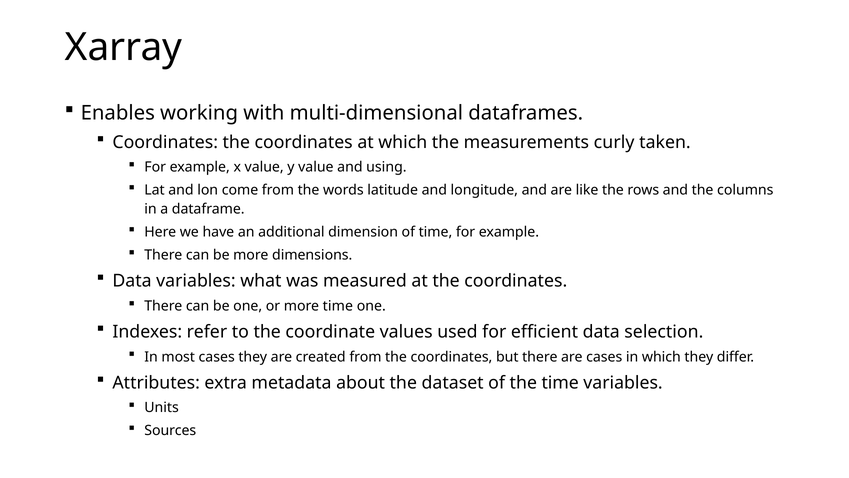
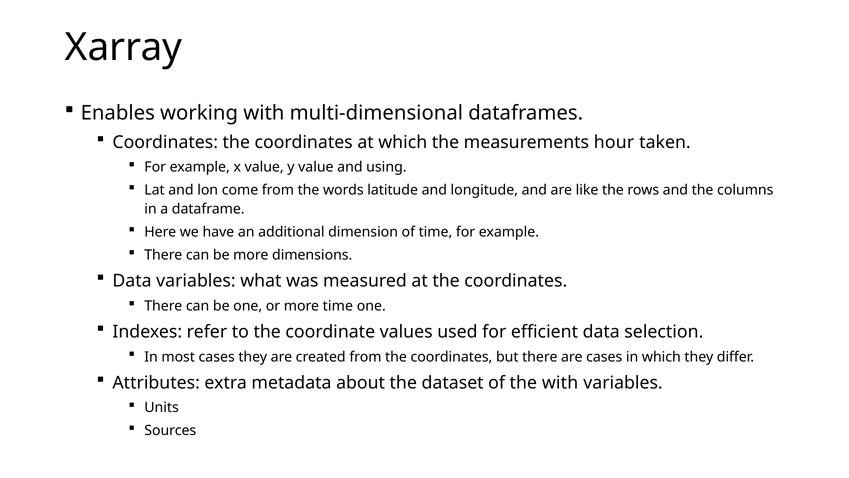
curly: curly -> hour
the time: time -> with
